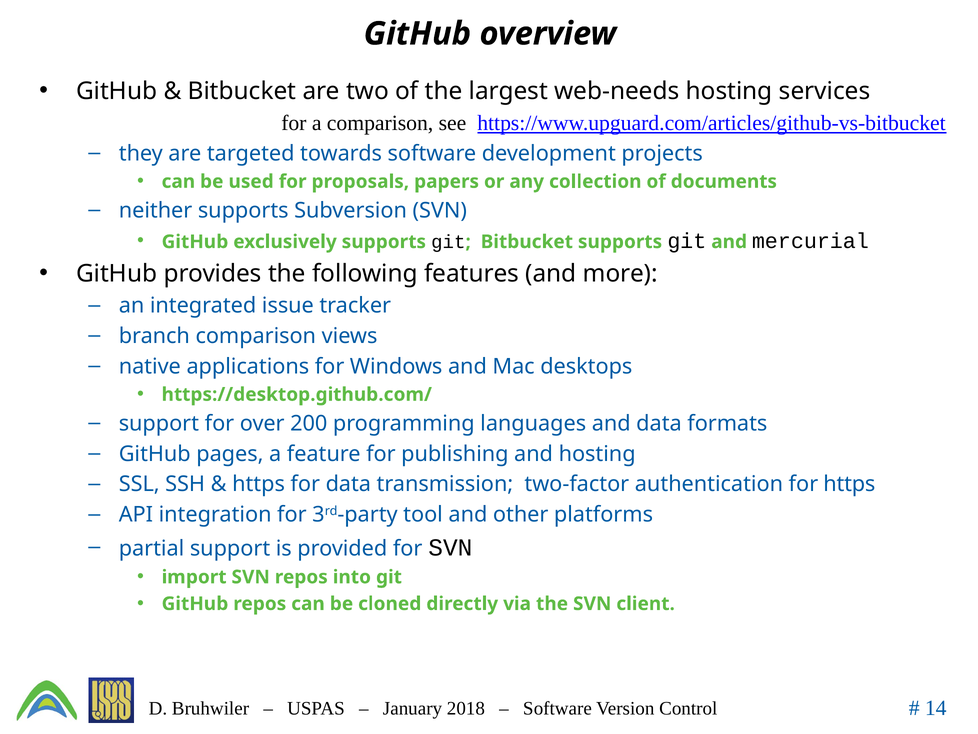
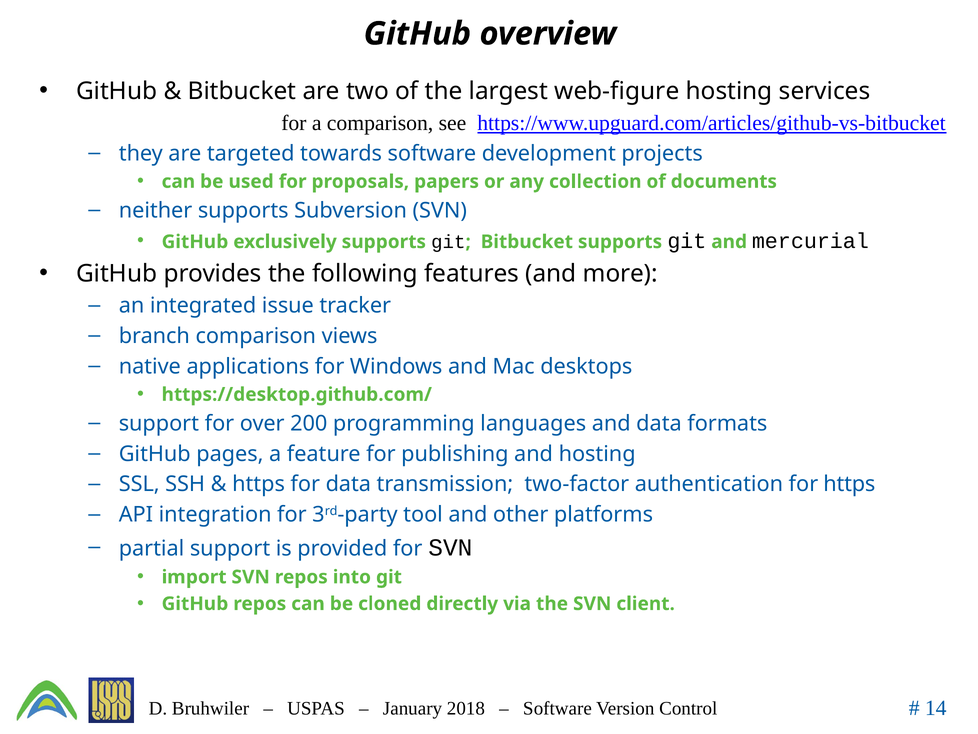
web-needs: web-needs -> web-figure
